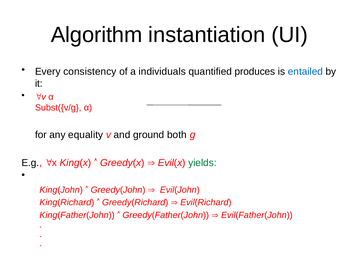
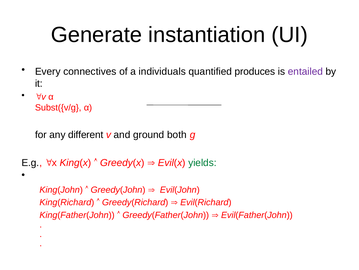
Algorithm: Algorithm -> Generate
consistency: consistency -> connectives
entailed colour: blue -> purple
equality: equality -> different
